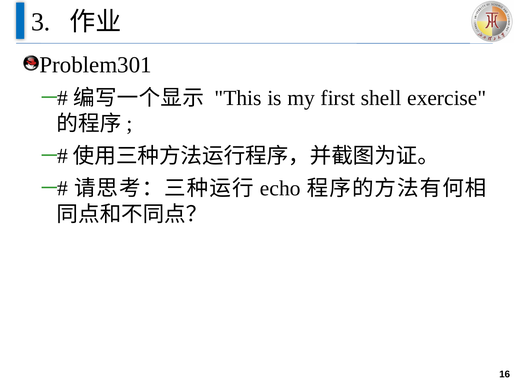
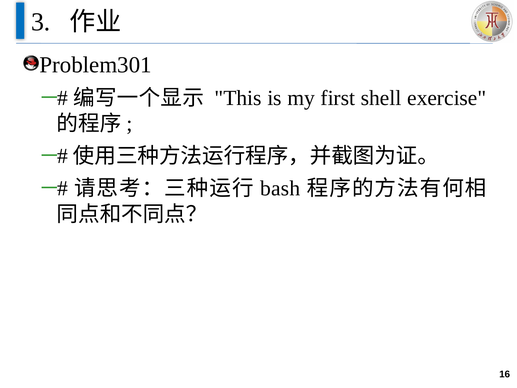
echo: echo -> bash
